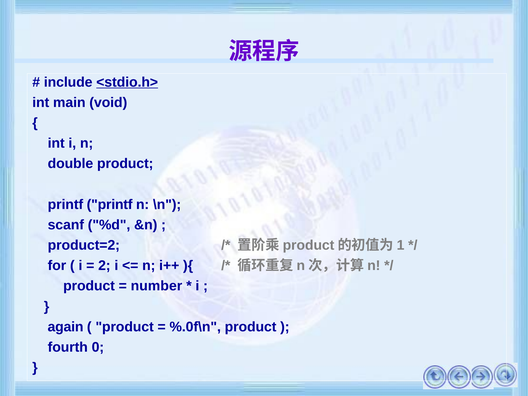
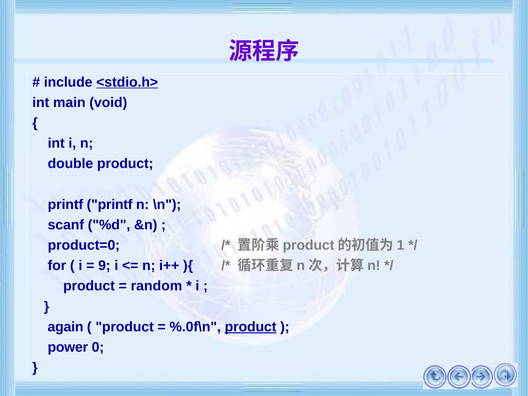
product=2: product=2 -> product=0
2: 2 -> 9
number: number -> random
product at (251, 327) underline: none -> present
fourth: fourth -> power
